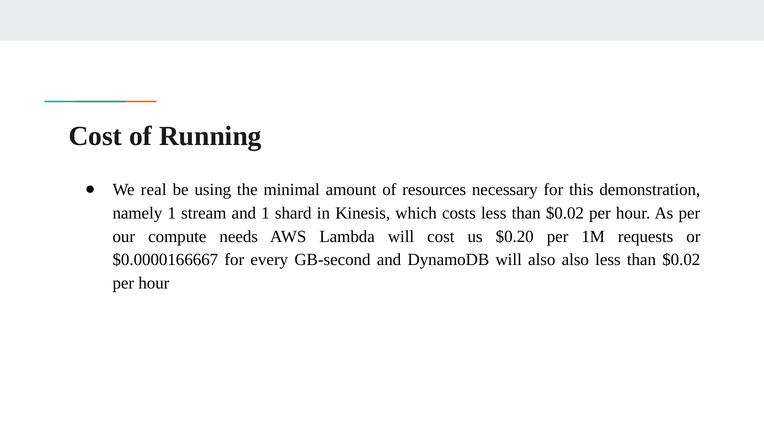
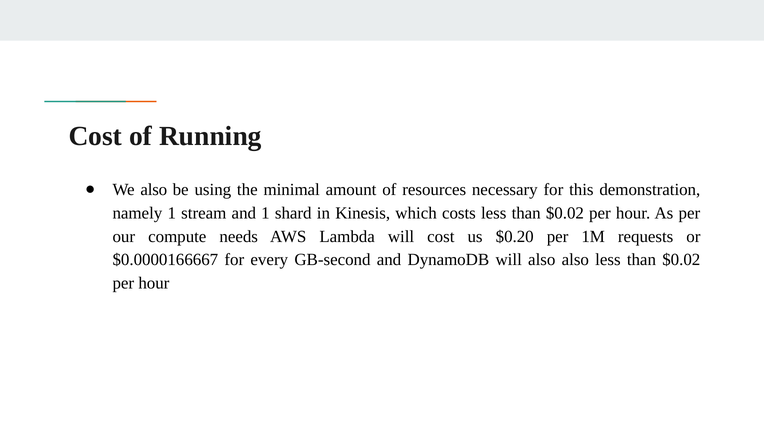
We real: real -> also
